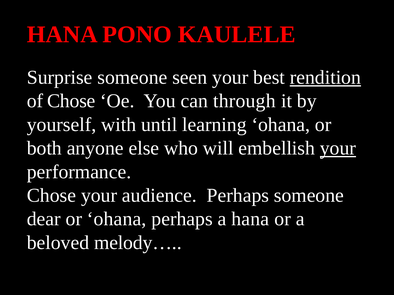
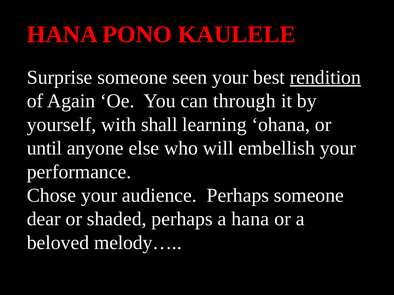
of Chose: Chose -> Again
until: until -> shall
both: both -> until
your at (338, 148) underline: present -> none
or ʻohana: ʻohana -> shaded
